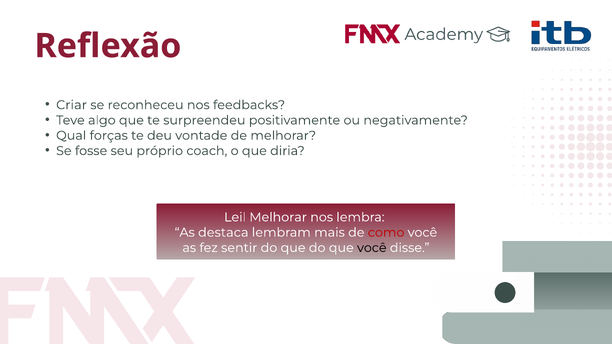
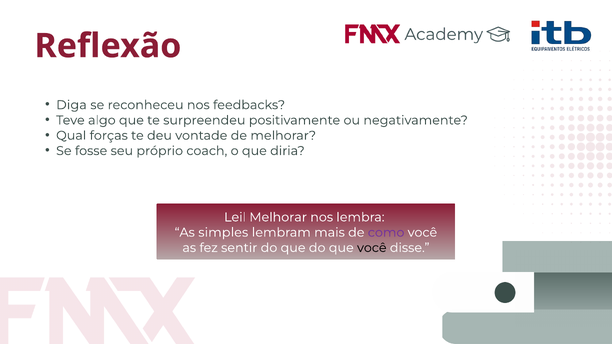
Criar: Criar -> Diga
destaca: destaca -> simples
como colour: red -> purple
